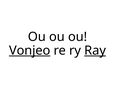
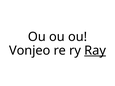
Vonjeo underline: present -> none
